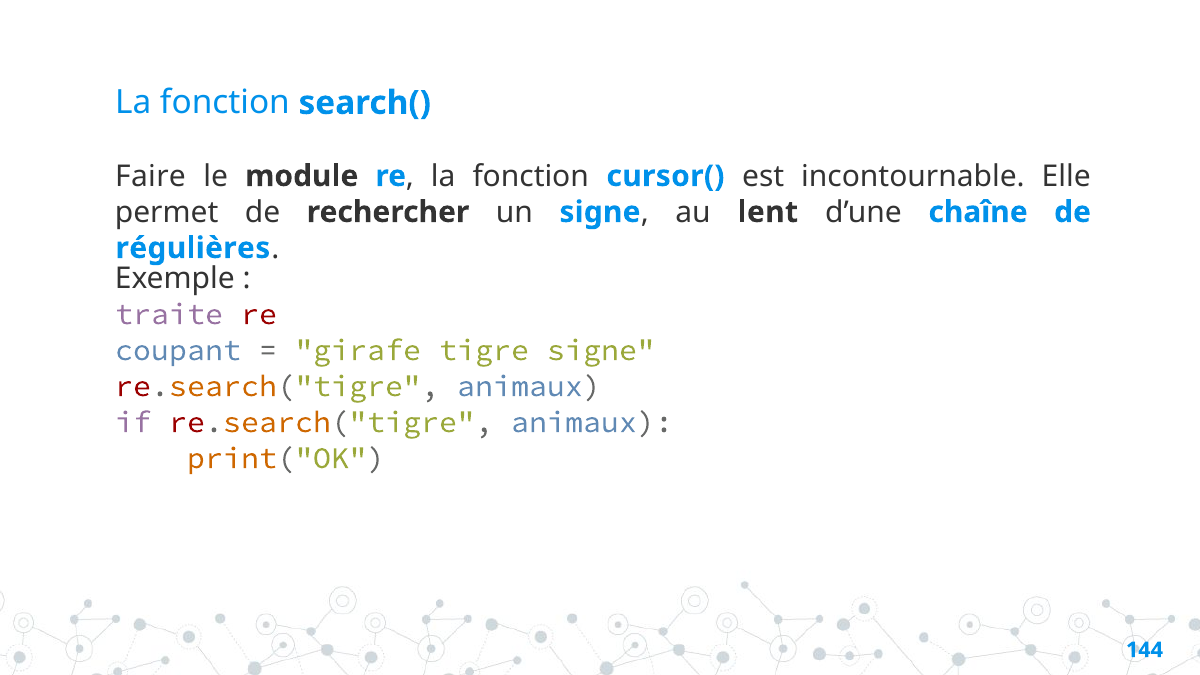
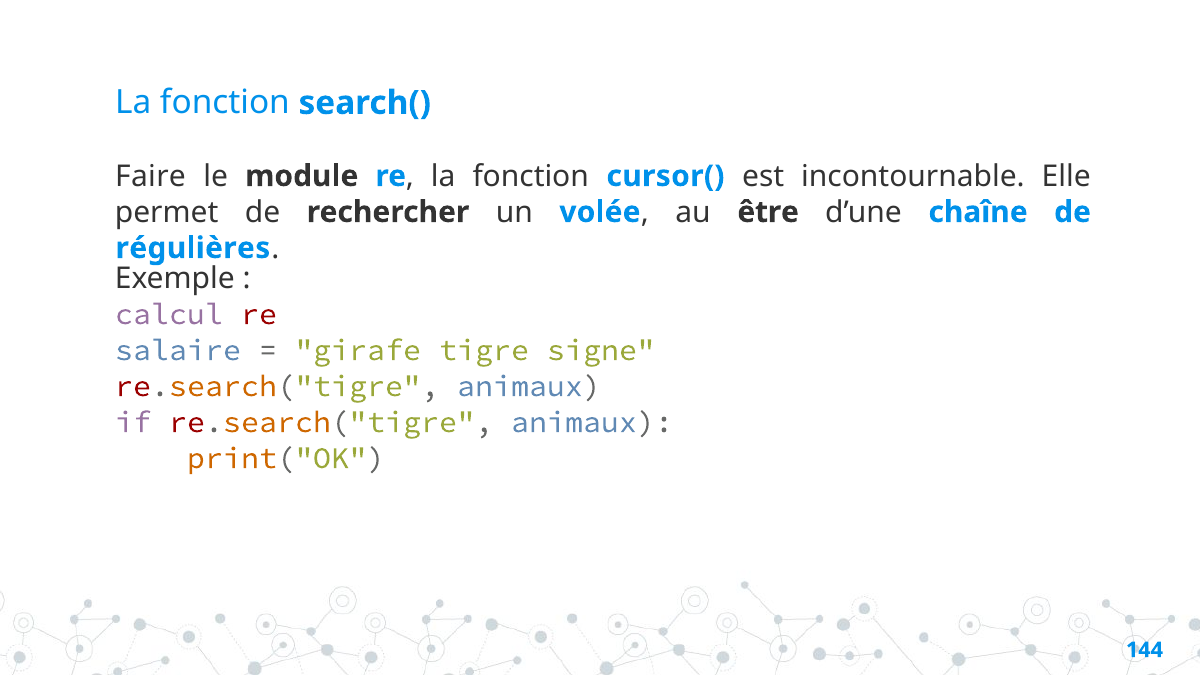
un signe: signe -> volée
lent: lent -> être
traite: traite -> calcul
coupant: coupant -> salaire
